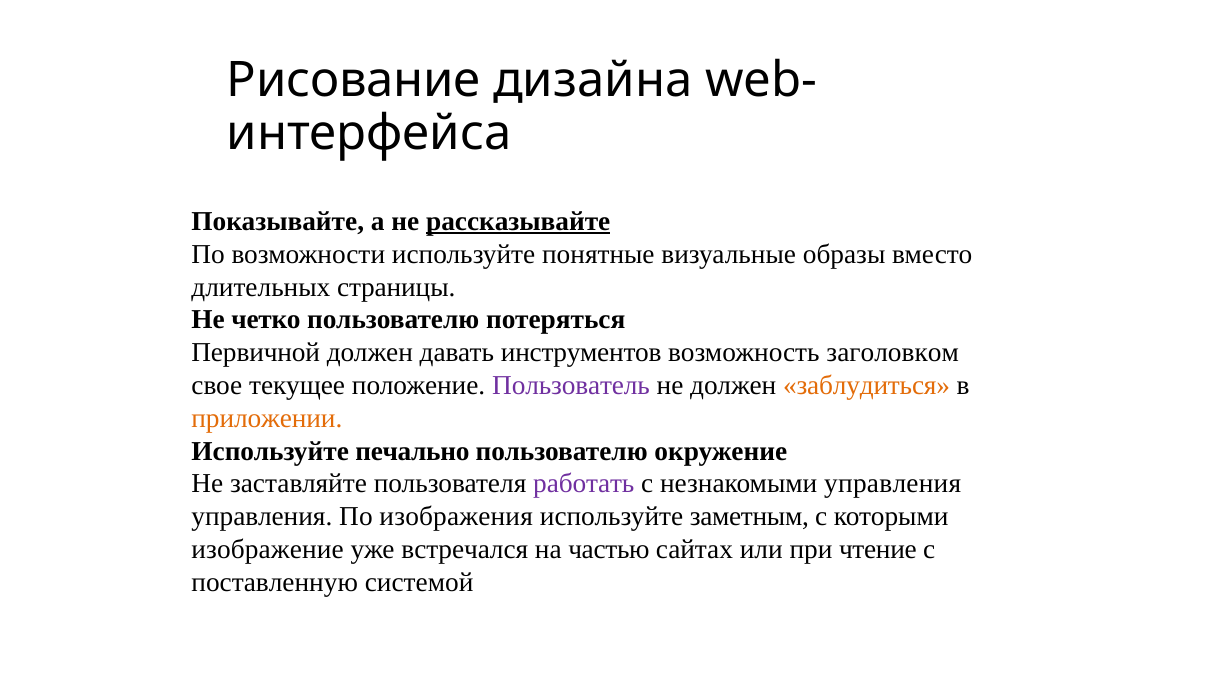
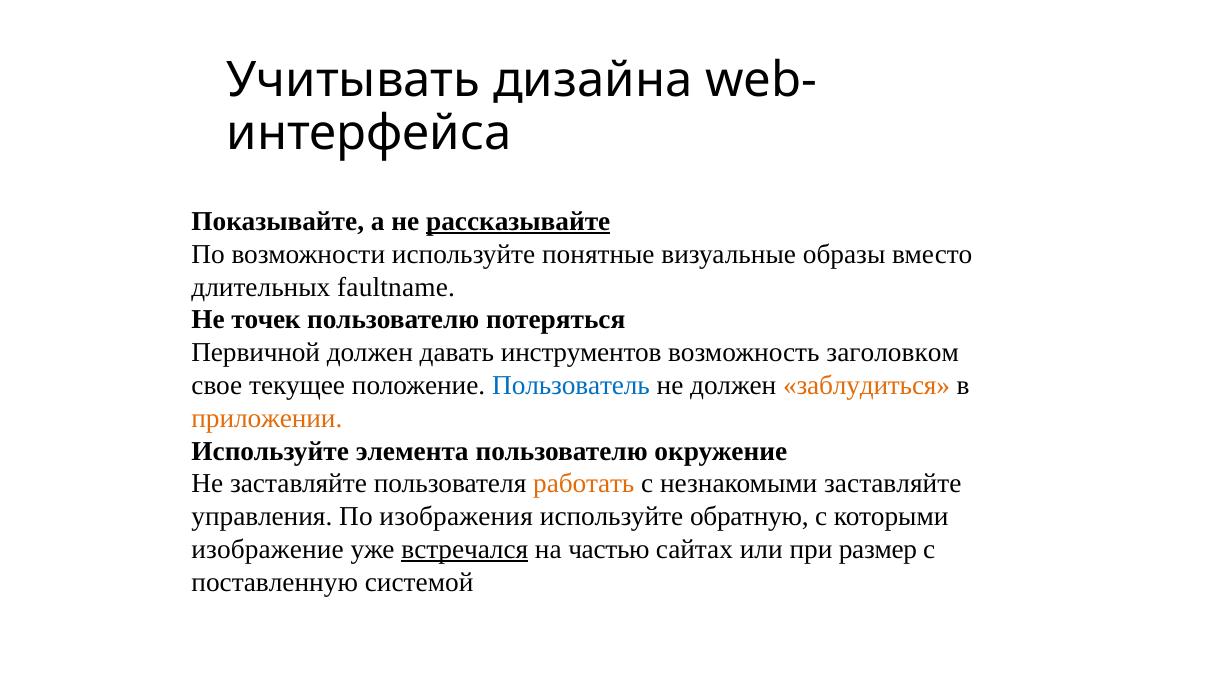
Рисование: Рисование -> Учитывать
страницы: страницы -> faultname
четко: четко -> точек
Пользователь colour: purple -> blue
печально: печально -> элемента
работать colour: purple -> orange
незнакомыми управления: управления -> заставляйте
заметным: заметным -> обратную
встречался underline: none -> present
чтение: чтение -> размер
